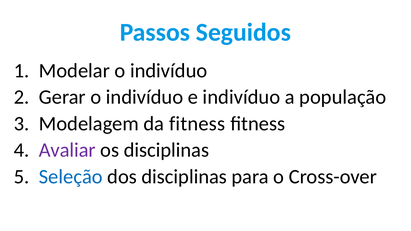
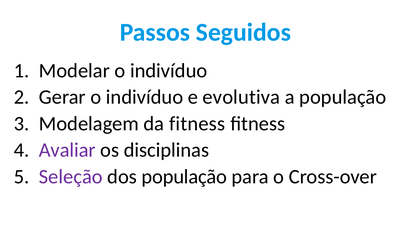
e indivíduo: indivíduo -> evolutiva
Seleção colour: blue -> purple
dos disciplinas: disciplinas -> população
